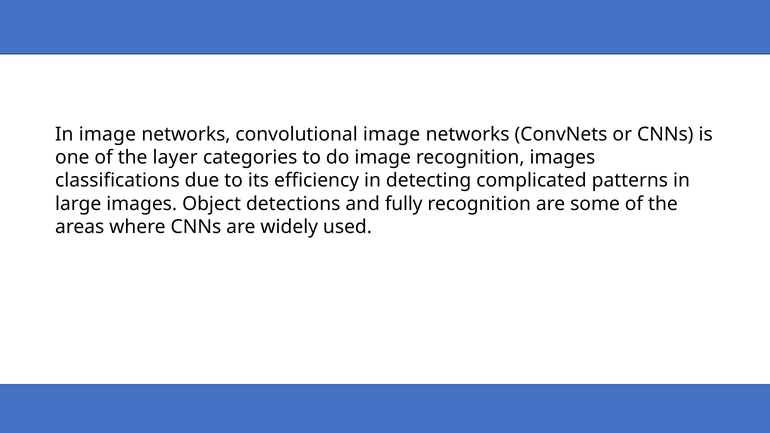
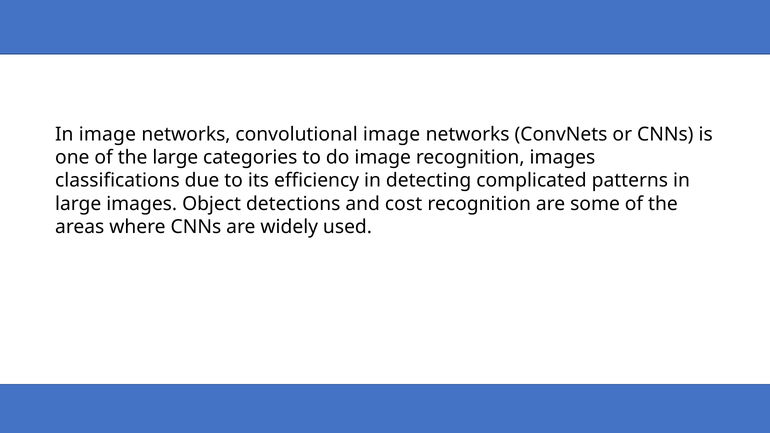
the layer: layer -> large
fully: fully -> cost
